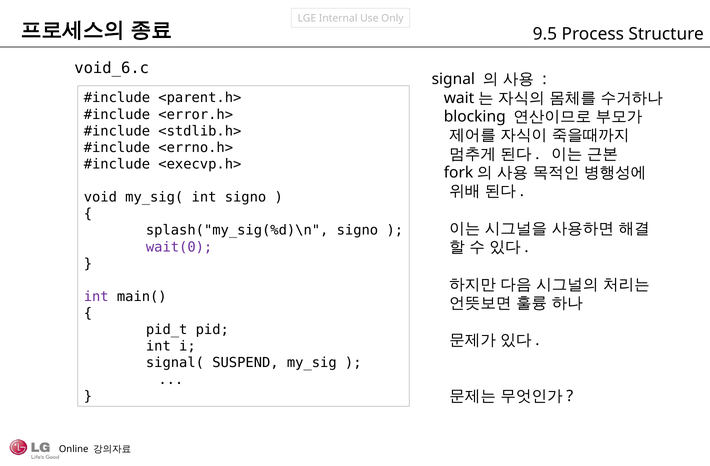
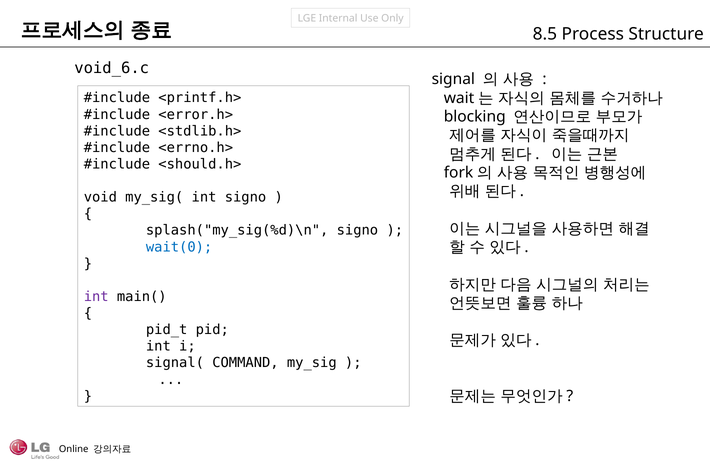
9.5: 9.5 -> 8.5
<parent.h>: <parent.h> -> <printf.h>
<execvp.h>: <execvp.h> -> <should.h>
wait(0 colour: purple -> blue
SUSPEND: SUSPEND -> COMMAND
